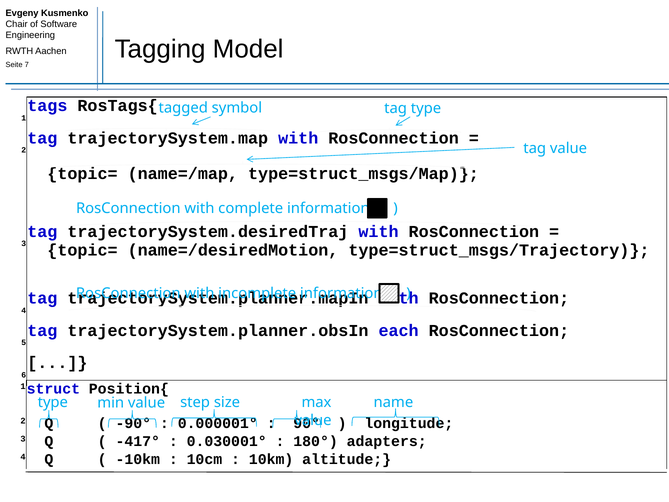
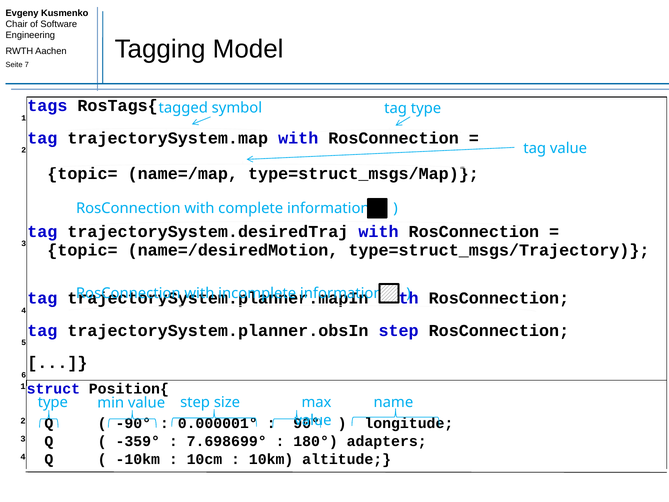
trajectorySystem.planner.obsIn each: each -> step
-417°: -417° -> -359°
0.030001°: 0.030001° -> 7.698699°
